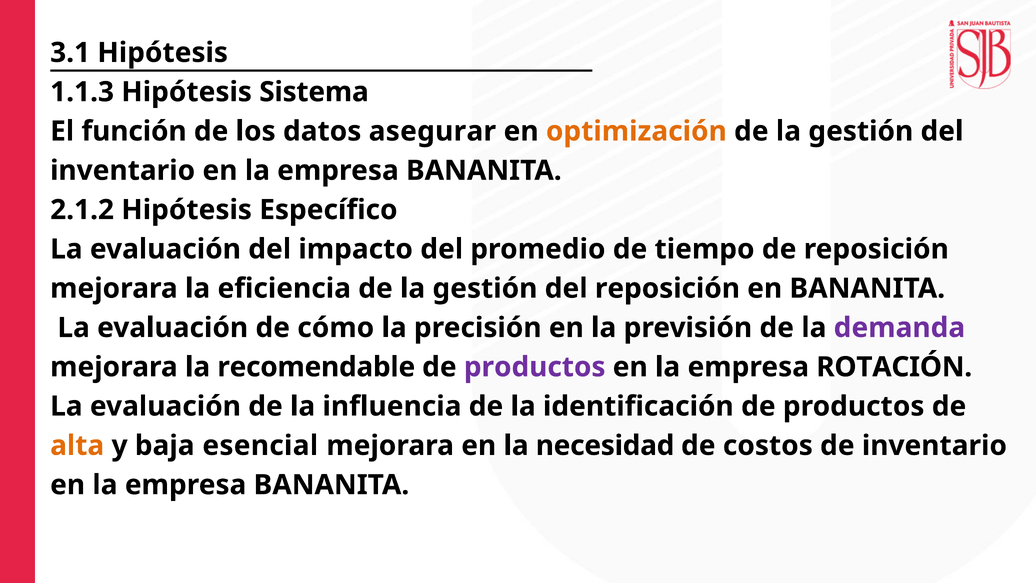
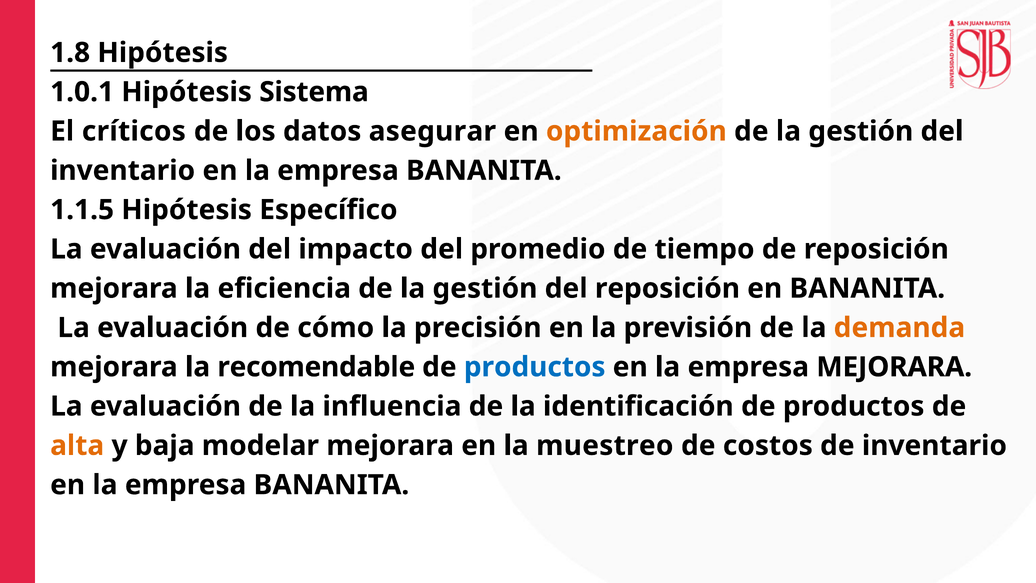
3.1: 3.1 -> 1.8
1.1.3: 1.1.3 -> 1.0.1
función: función -> críticos
2.1.2: 2.1.2 -> 1.1.5
demanda colour: purple -> orange
productos at (535, 367) colour: purple -> blue
empresa ROTACIÓN: ROTACIÓN -> MEJORARA
esencial: esencial -> modelar
necesidad: necesidad -> muestreo
